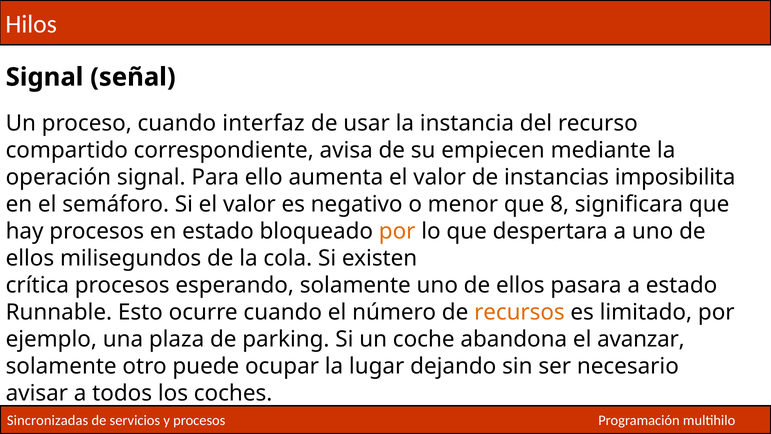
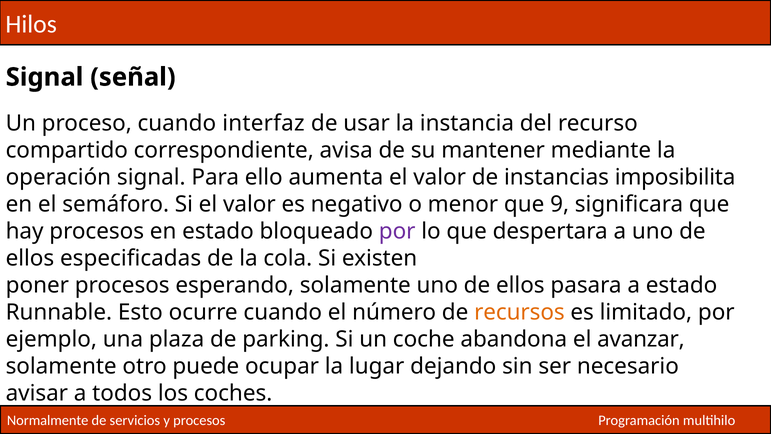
empiecen: empiecen -> mantener
8: 8 -> 9
por at (397, 231) colour: orange -> purple
milisegundos: milisegundos -> especificadas
crítica: crítica -> poner
Sincronizadas: Sincronizadas -> Normalmente
